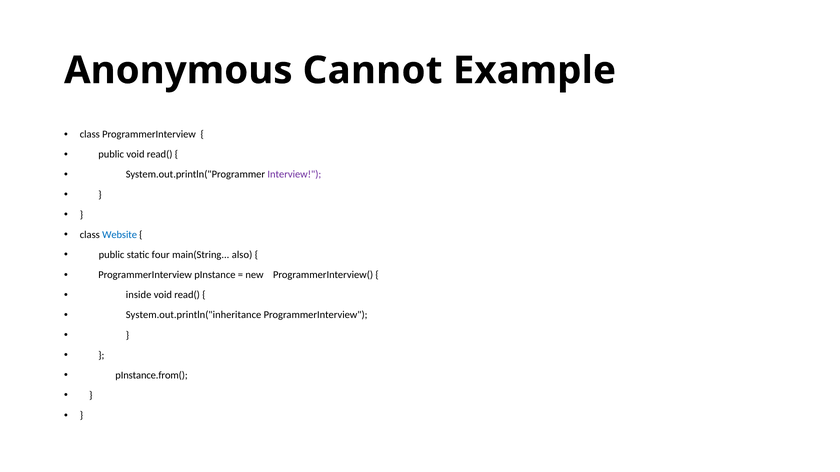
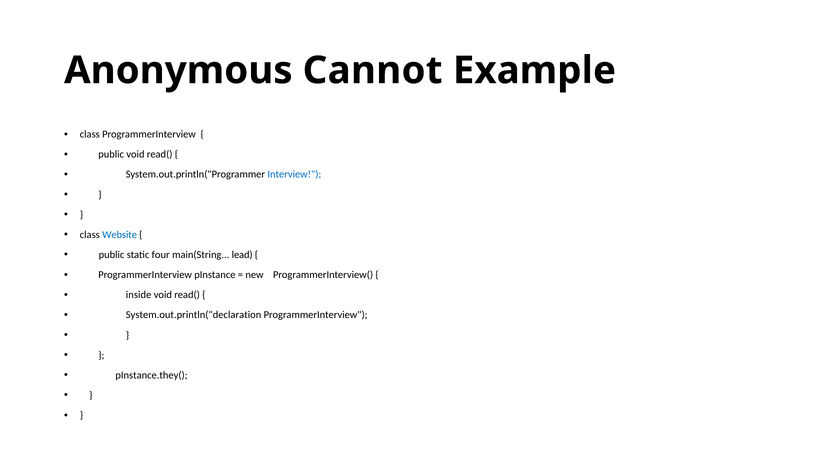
Interview colour: purple -> blue
also: also -> lead
System.out.println("inheritance: System.out.println("inheritance -> System.out.println("declaration
pInstance.from(: pInstance.from( -> pInstance.they(
